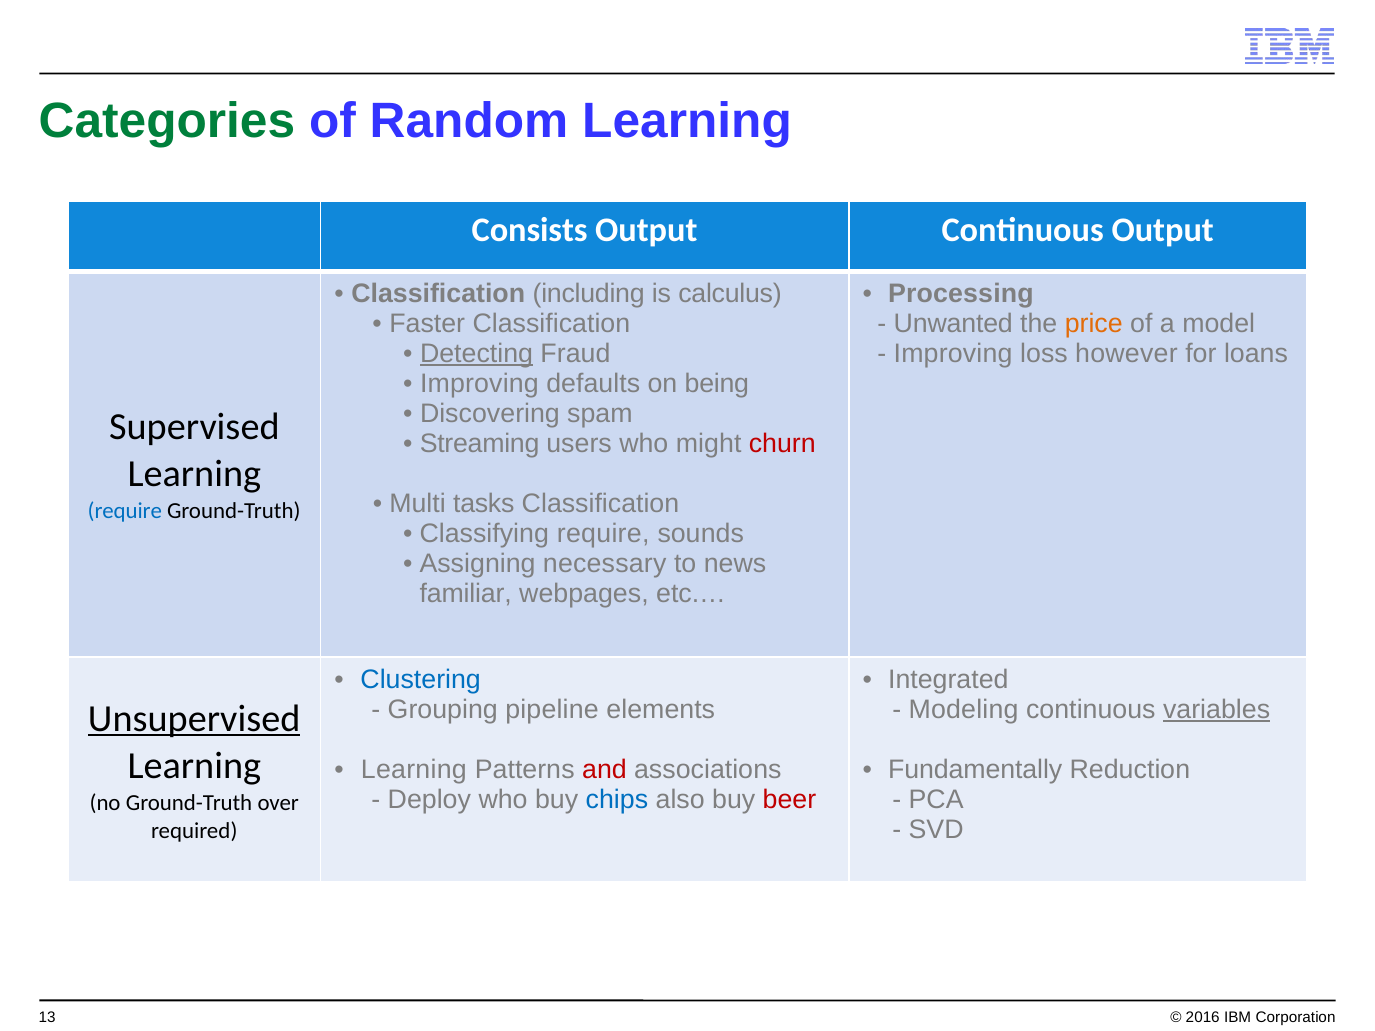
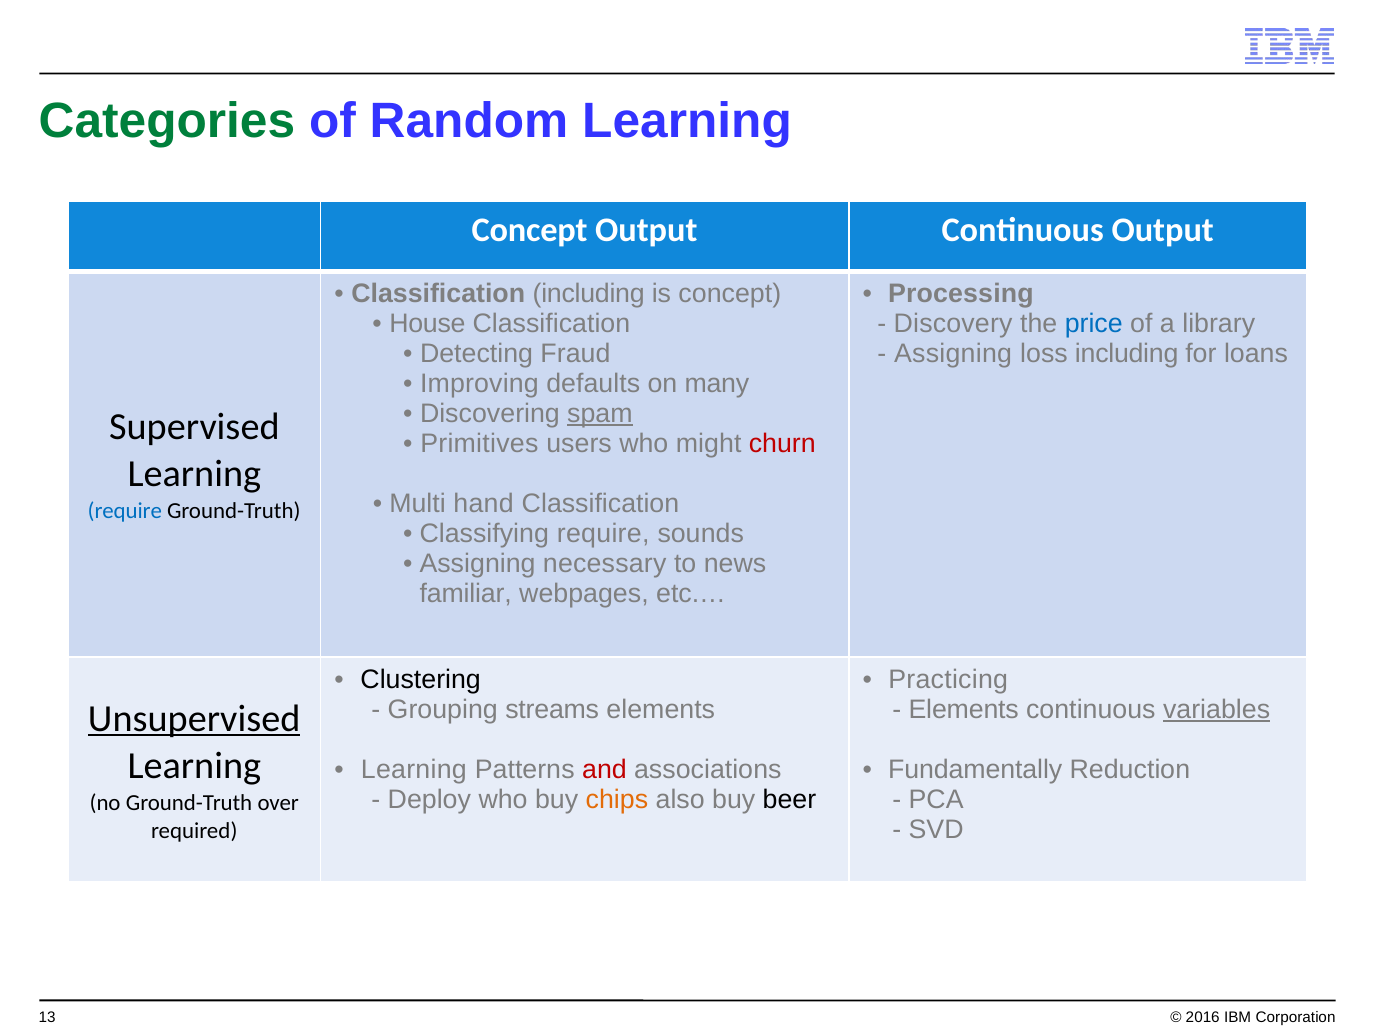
Consists at (530, 230): Consists -> Concept
is calculus: calculus -> concept
Faster: Faster -> House
Unwanted: Unwanted -> Discovery
price colour: orange -> blue
model: model -> library
Detecting underline: present -> none
Improving at (953, 354): Improving -> Assigning
loss however: however -> including
being: being -> many
spam underline: none -> present
Streaming: Streaming -> Primitives
tasks: tasks -> hand
Clustering colour: blue -> black
Integrated: Integrated -> Practicing
pipeline: pipeline -> streams
Modeling at (964, 710): Modeling -> Elements
chips colour: blue -> orange
beer colour: red -> black
